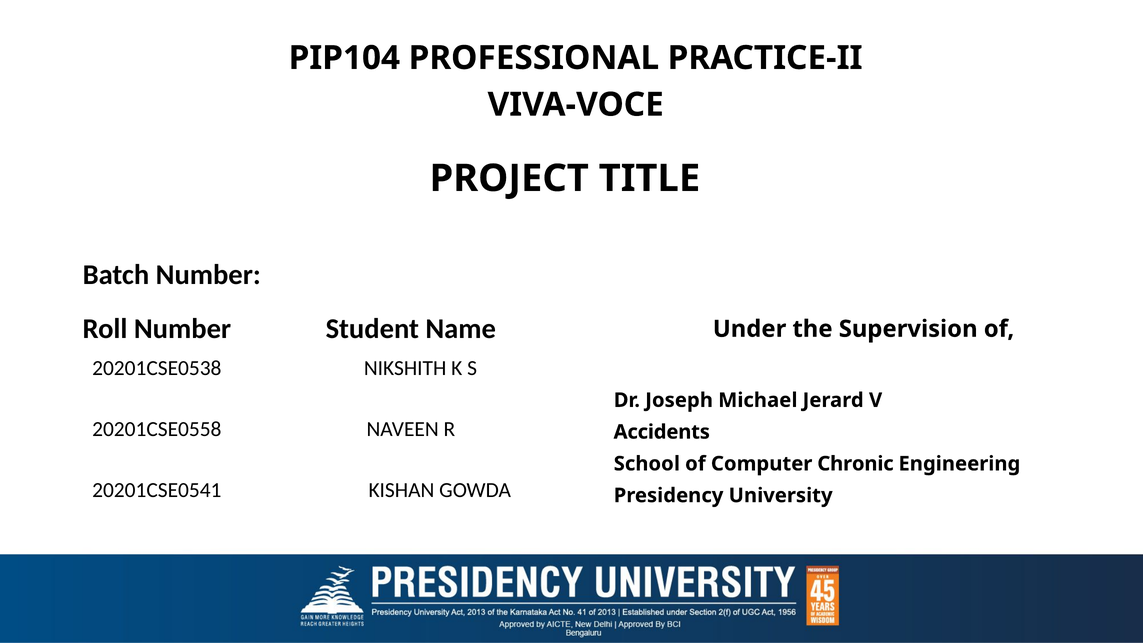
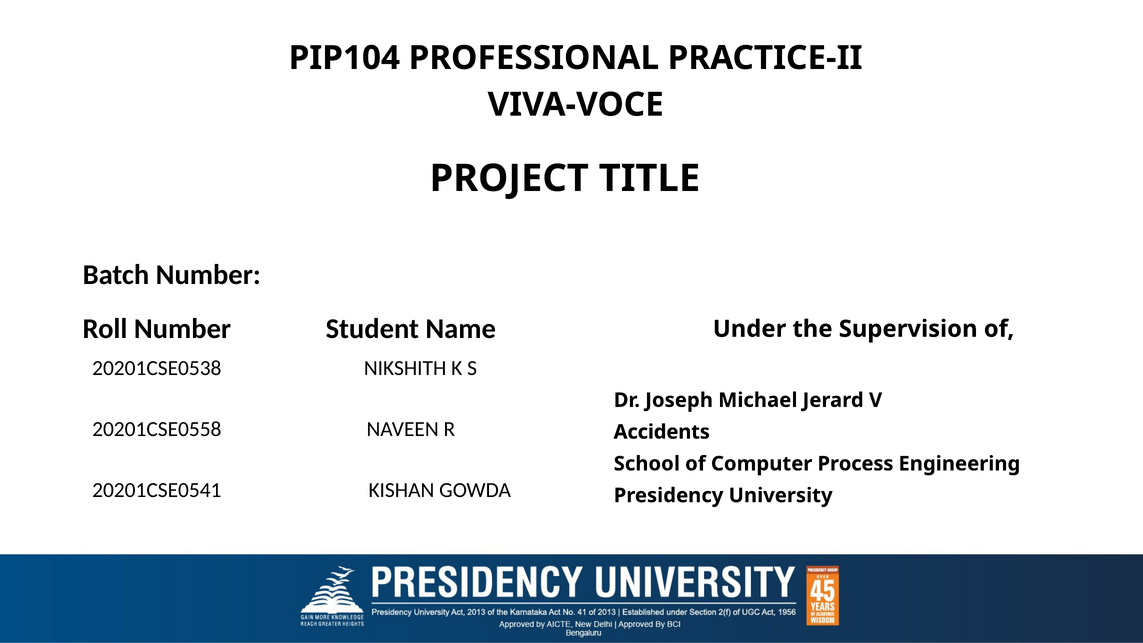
Chronic: Chronic -> Process
